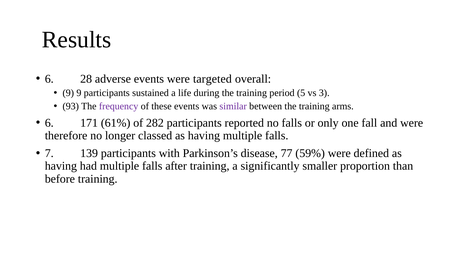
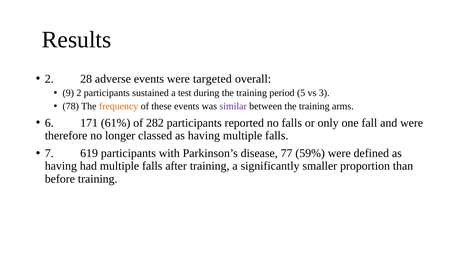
6 at (49, 79): 6 -> 2
9 9: 9 -> 2
life: life -> test
93: 93 -> 78
frequency colour: purple -> orange
139: 139 -> 619
